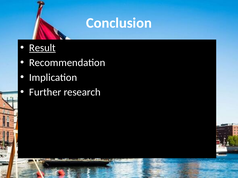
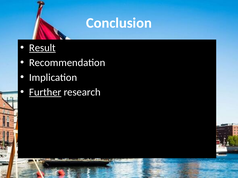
Further underline: none -> present
